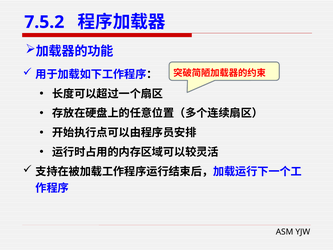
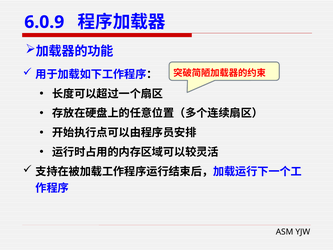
7.5.2: 7.5.2 -> 6.0.9
